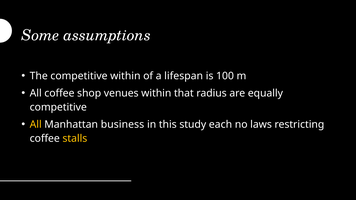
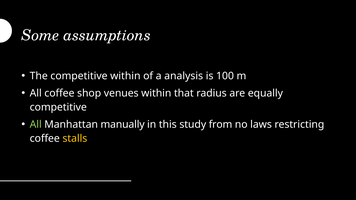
lifespan: lifespan -> analysis
All at (36, 125) colour: yellow -> light green
business: business -> manually
each: each -> from
